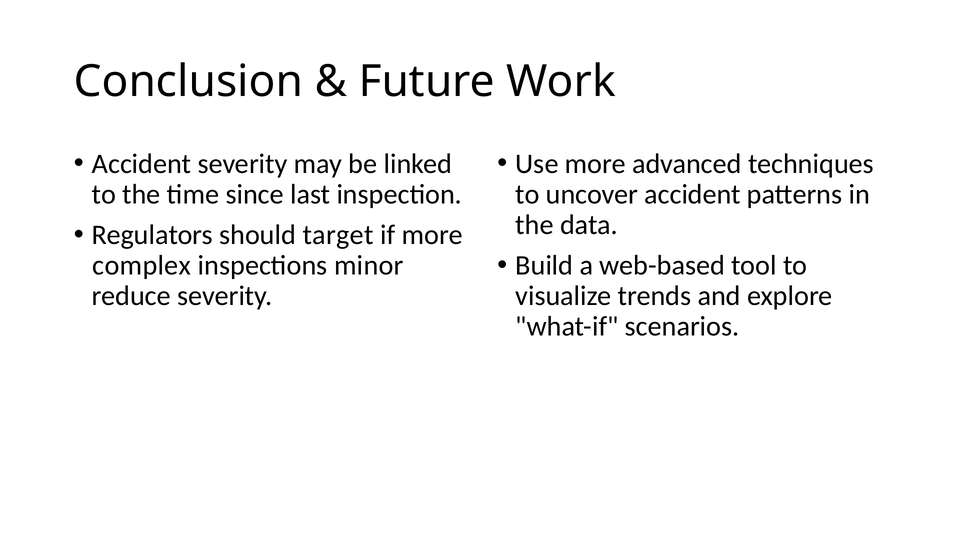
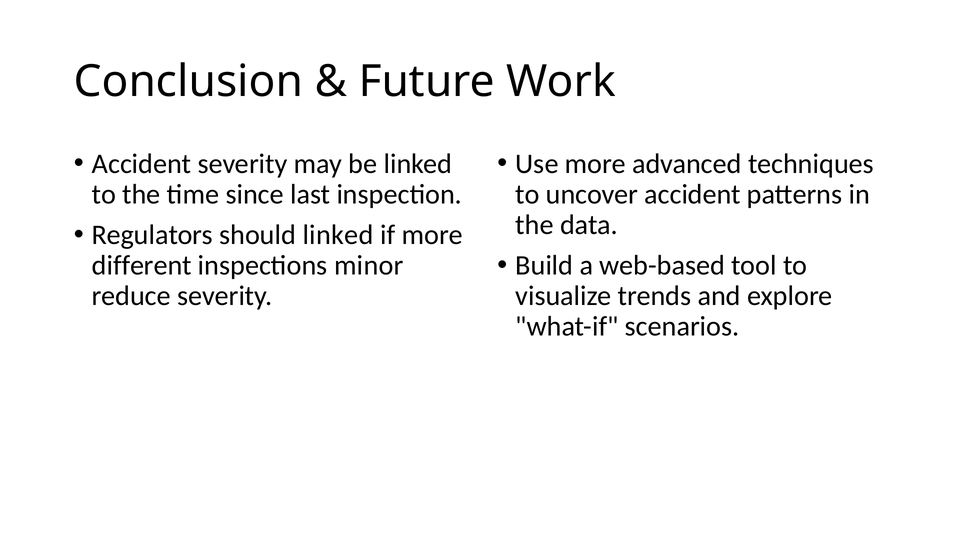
should target: target -> linked
complex: complex -> different
